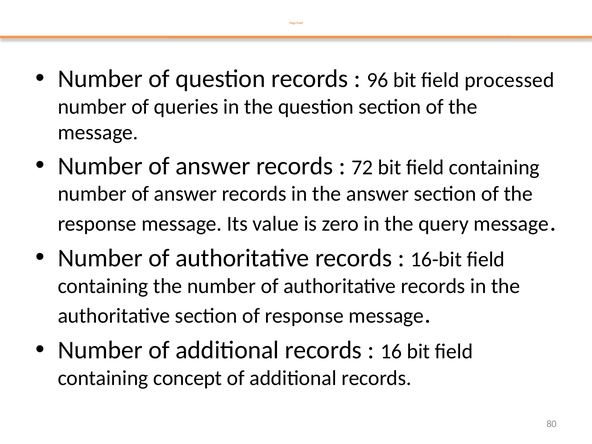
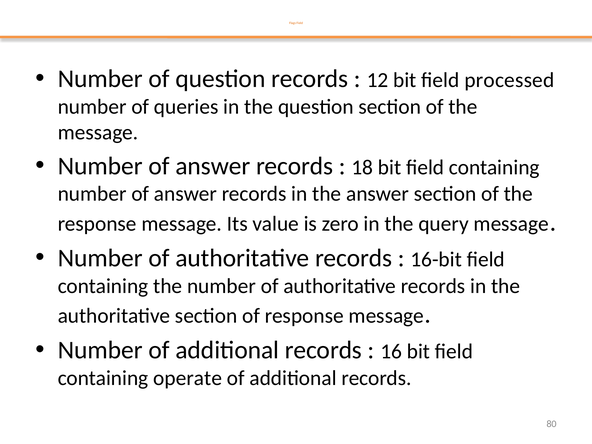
96: 96 -> 12
72: 72 -> 18
concept: concept -> operate
